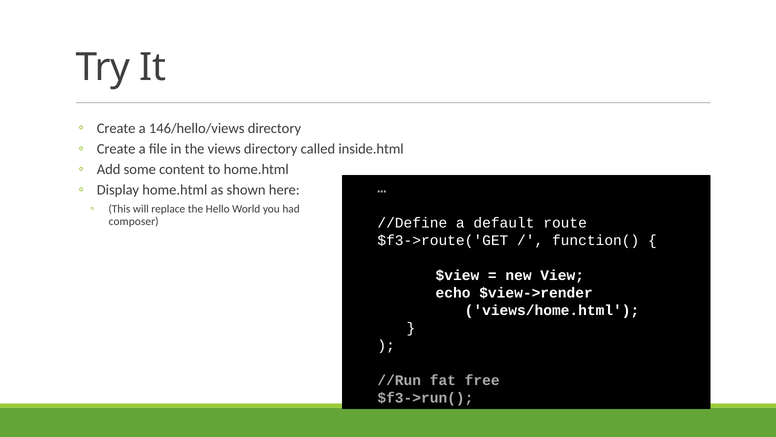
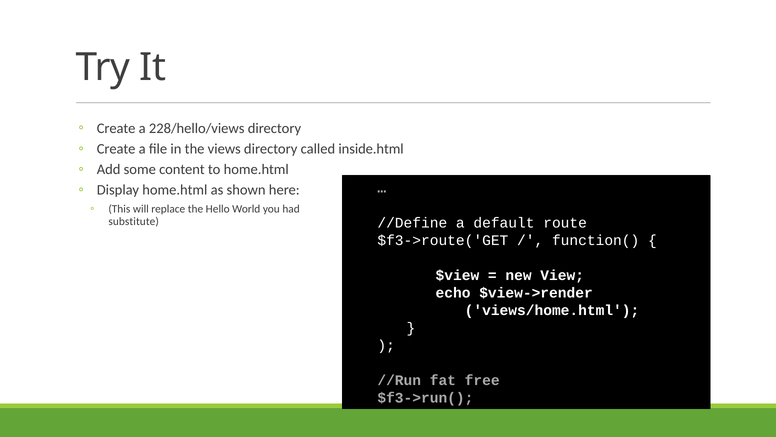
146/hello/views: 146/hello/views -> 228/hello/views
composer: composer -> substitute
